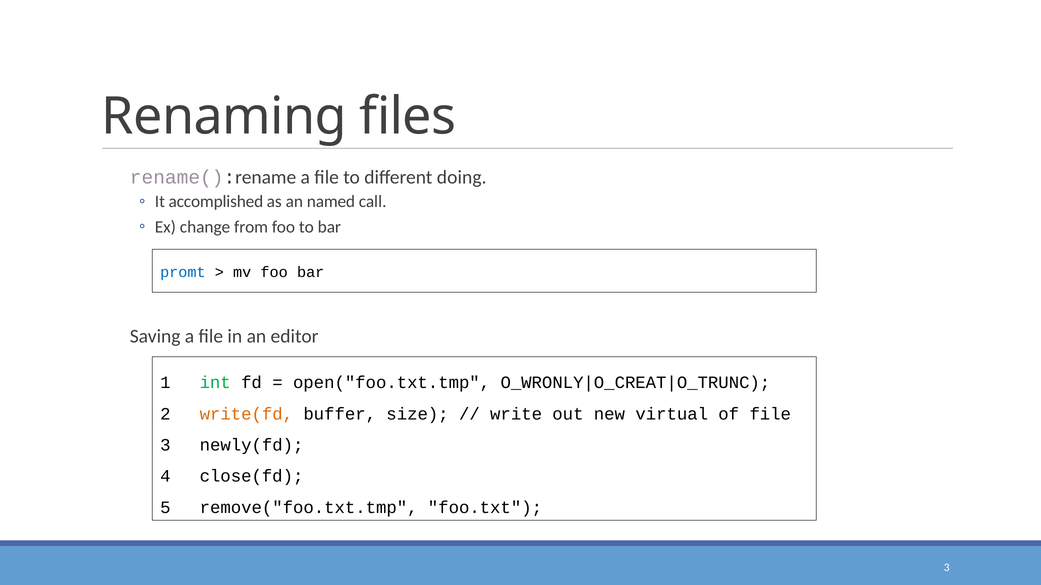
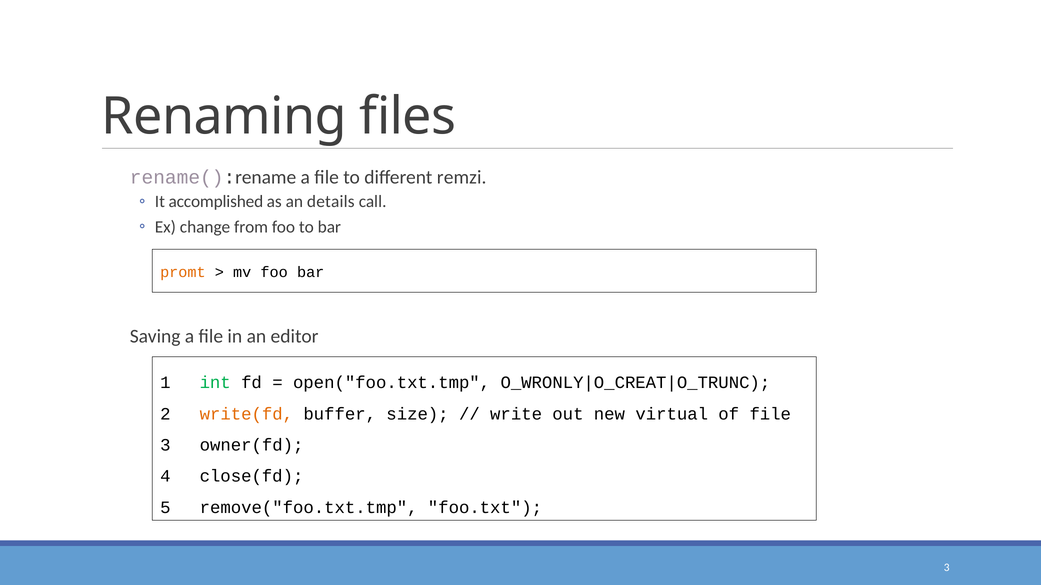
doing: doing -> remzi
named: named -> details
promt colour: blue -> orange
newly(fd: newly(fd -> owner(fd
